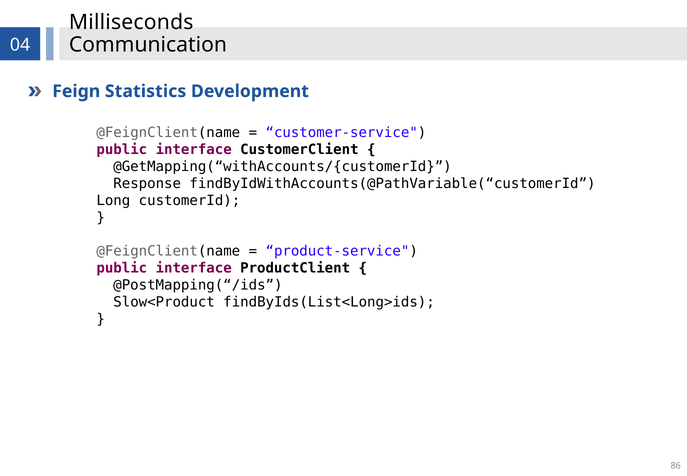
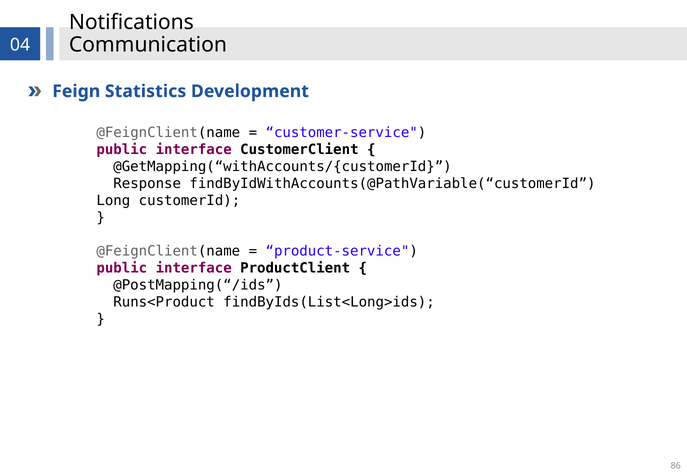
Milliseconds: Milliseconds -> Notifications
Slow<Product: Slow<Product -> Runs<Product
